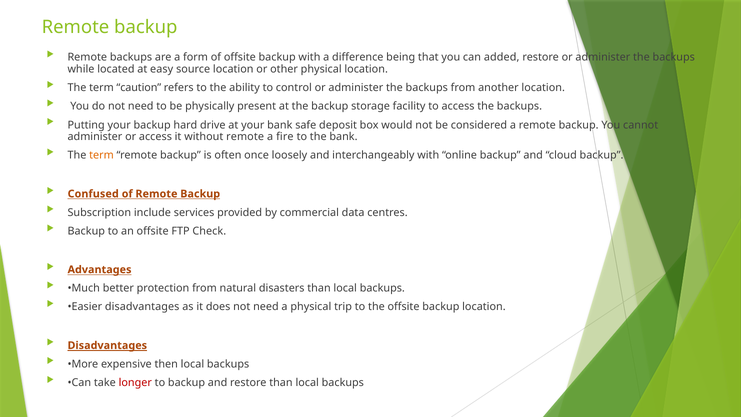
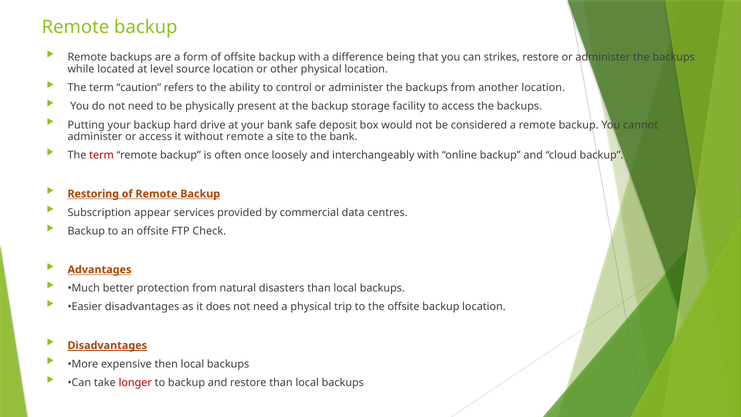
added: added -> strikes
easy: easy -> level
fire: fire -> site
term at (101, 155) colour: orange -> red
Confused: Confused -> Restoring
include: include -> appear
